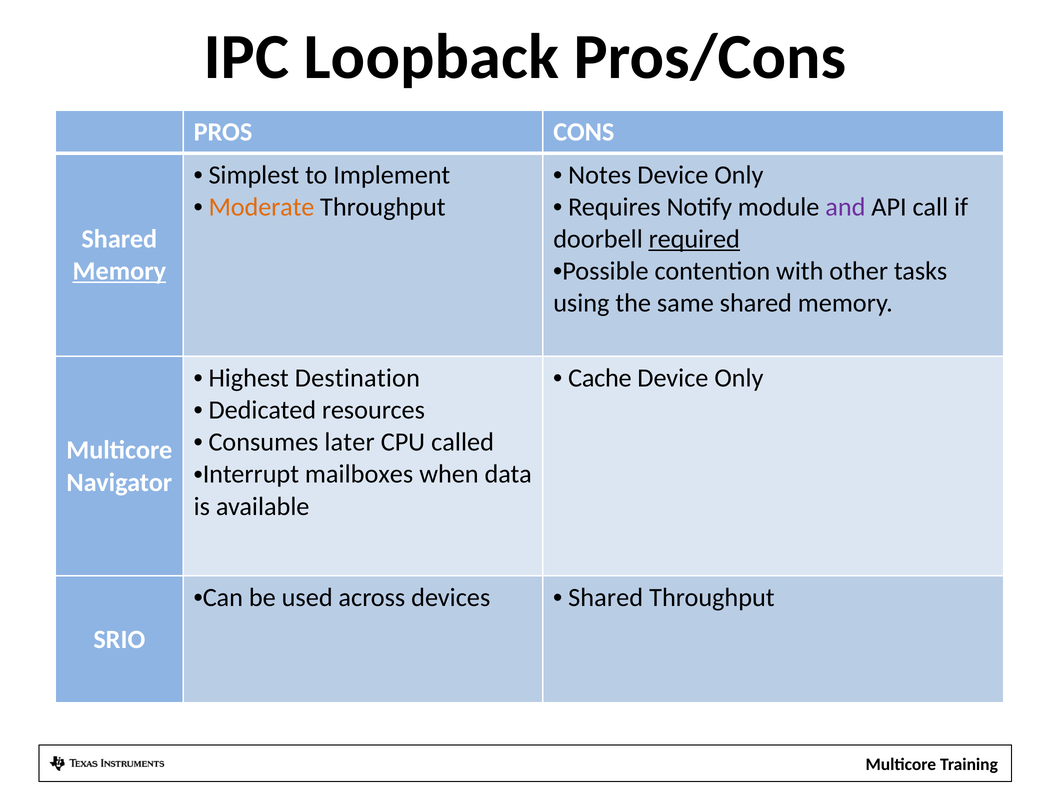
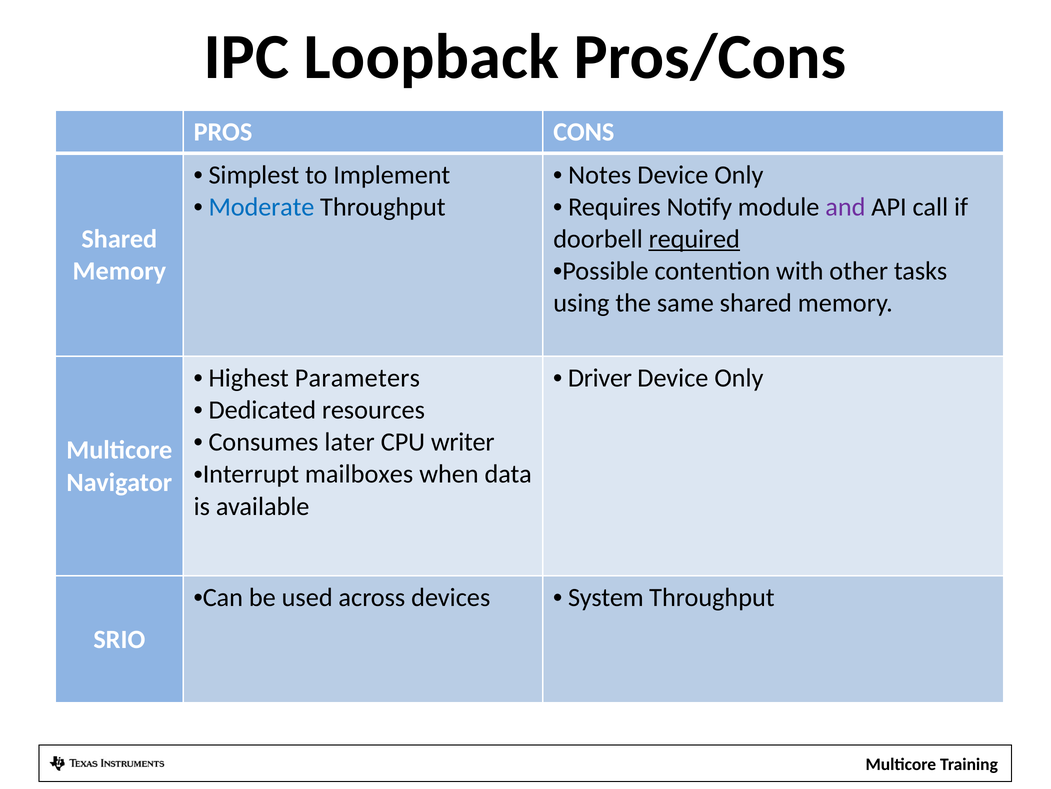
Moderate colour: orange -> blue
Memory at (119, 271) underline: present -> none
Destination: Destination -> Parameters
Cache: Cache -> Driver
called: called -> writer
Shared at (606, 597): Shared -> System
